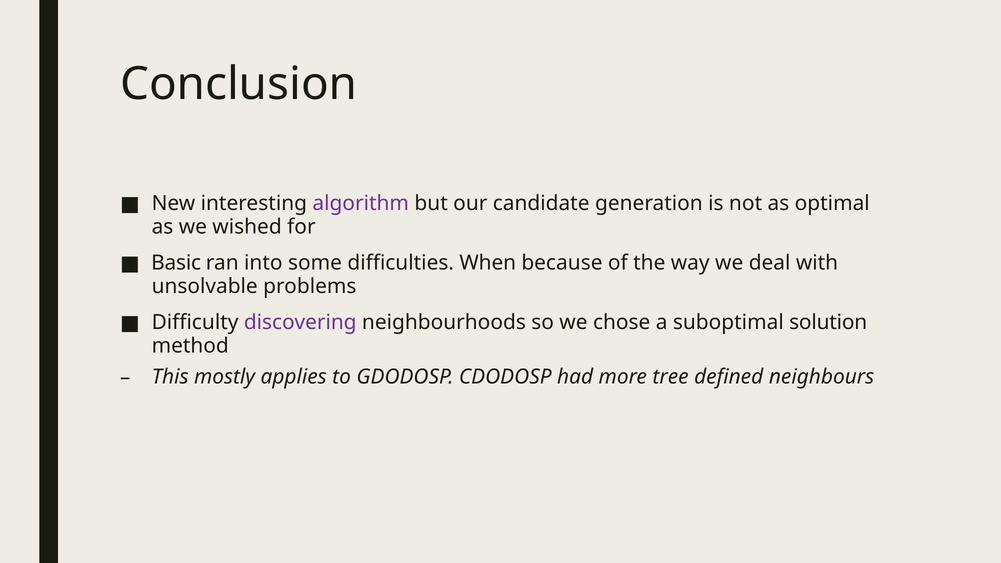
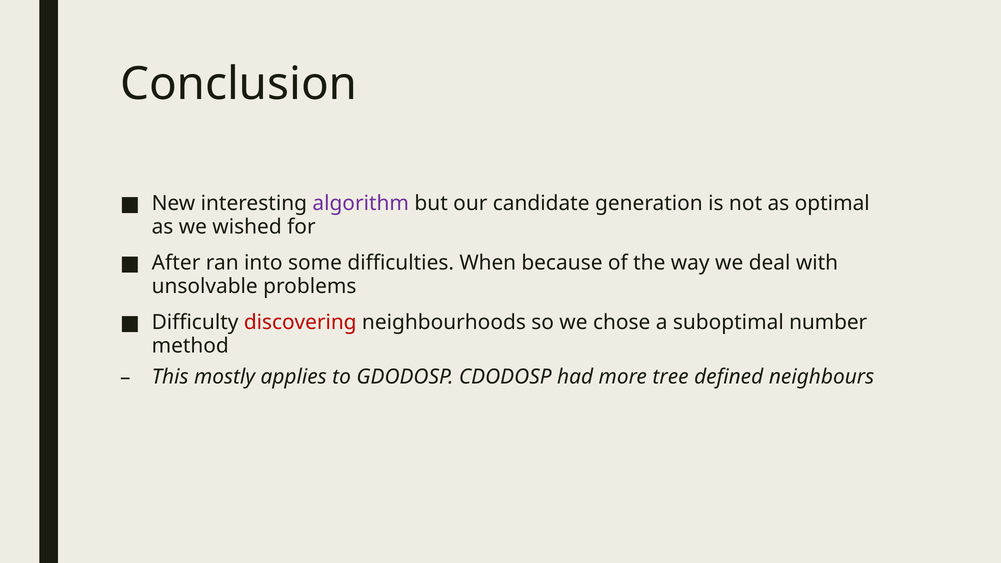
Basic: Basic -> After
discovering colour: purple -> red
solution: solution -> number
